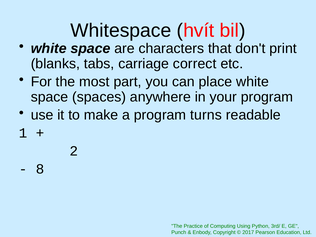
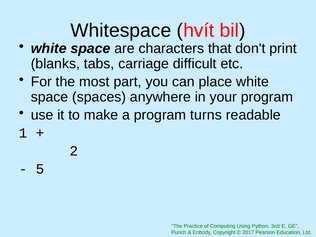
correct: correct -> difficult
8: 8 -> 5
